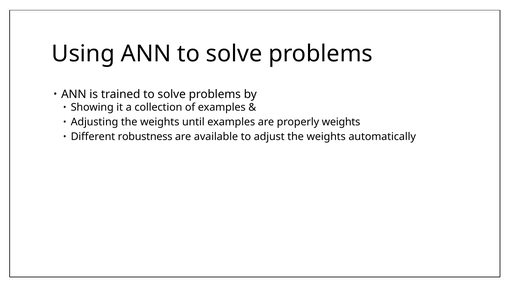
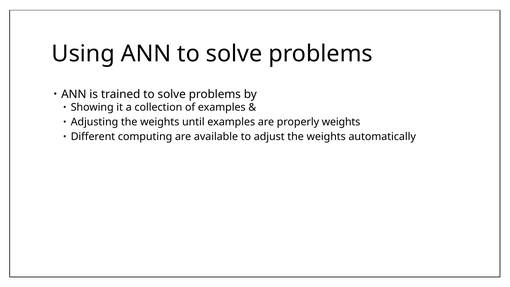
robustness: robustness -> computing
